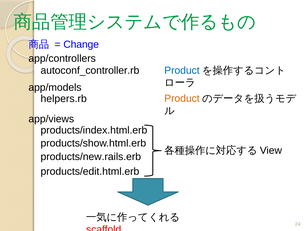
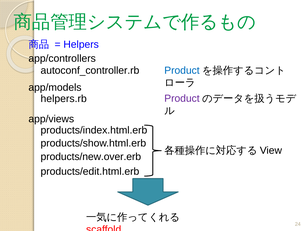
Change: Change -> Helpers
Product at (182, 98) colour: orange -> purple
products/new.rails.erb: products/new.rails.erb -> products/new.over.erb
